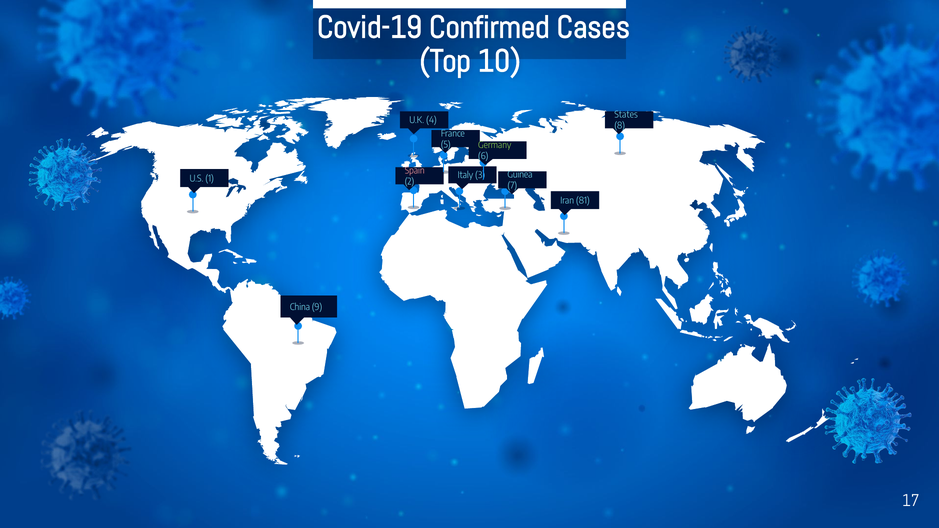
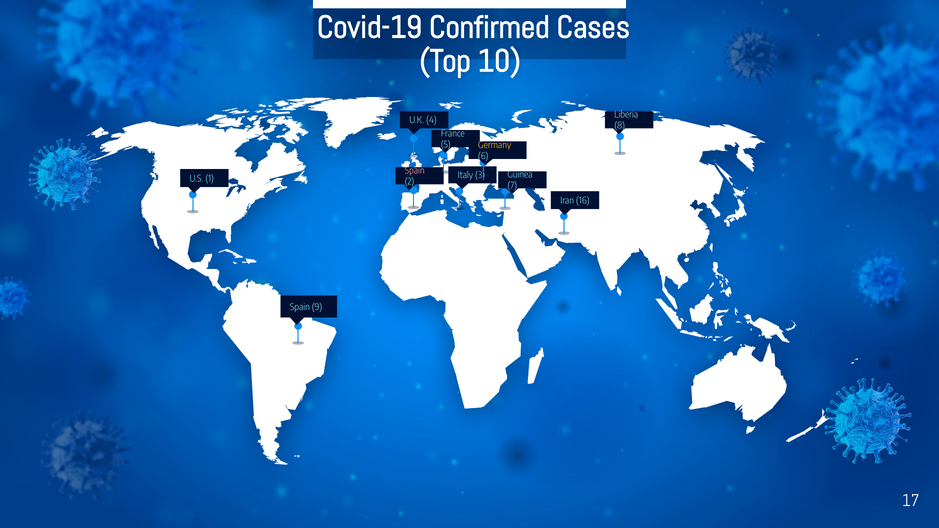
States: States -> Liberia
Germany colour: light green -> yellow
81: 81 -> 16
China at (300, 307): China -> Spain
